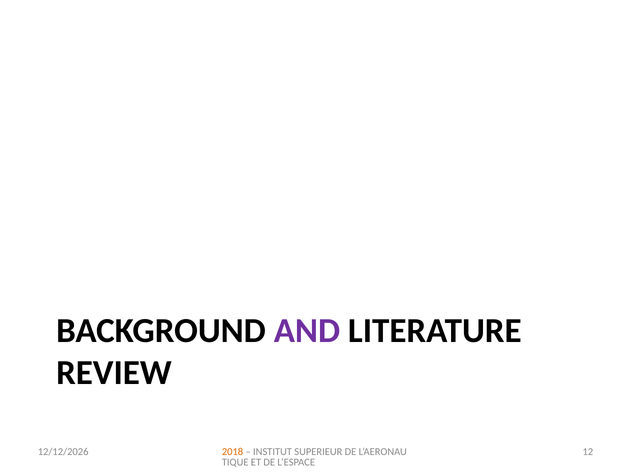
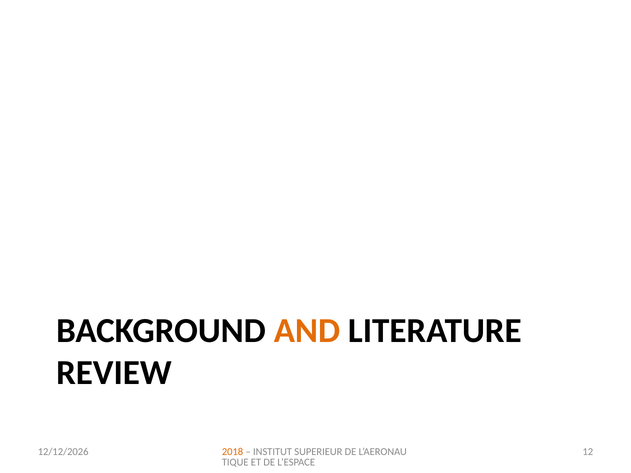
AND colour: purple -> orange
